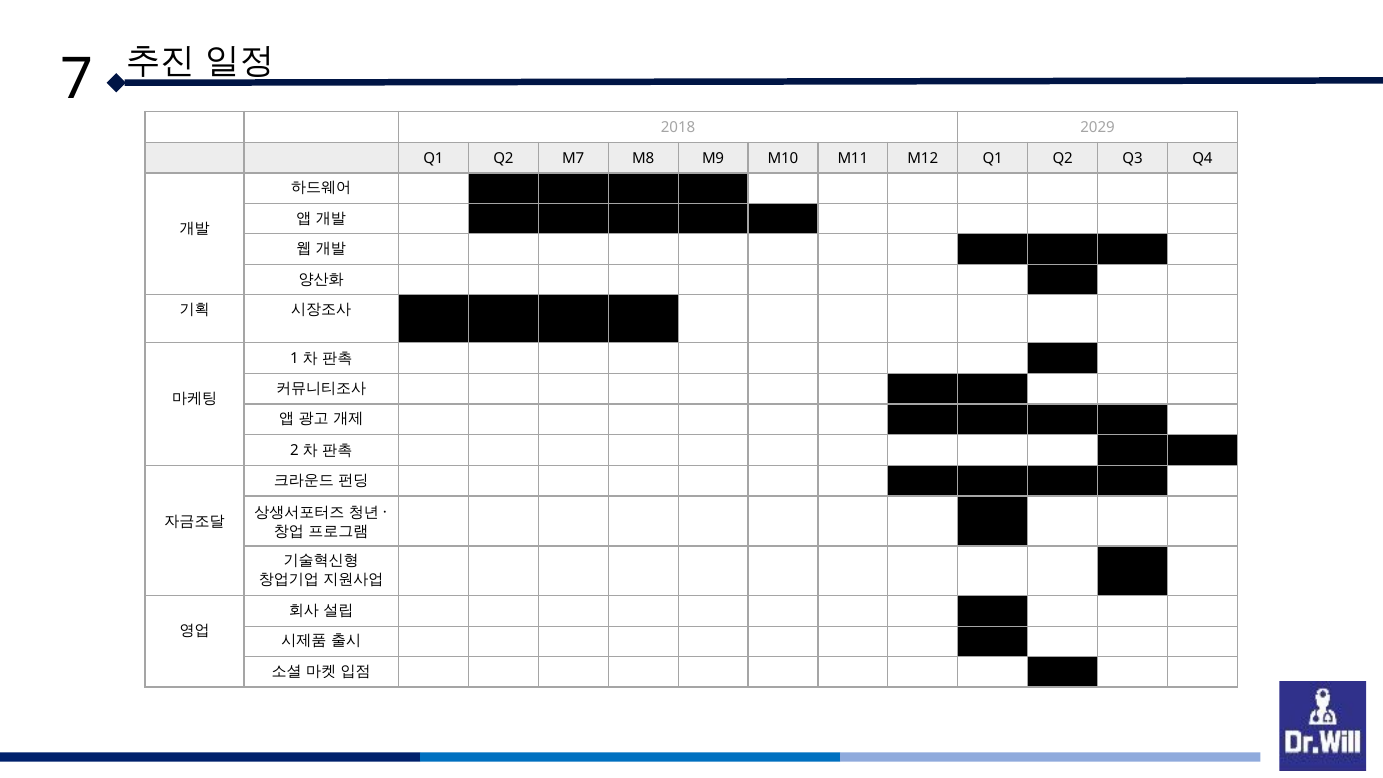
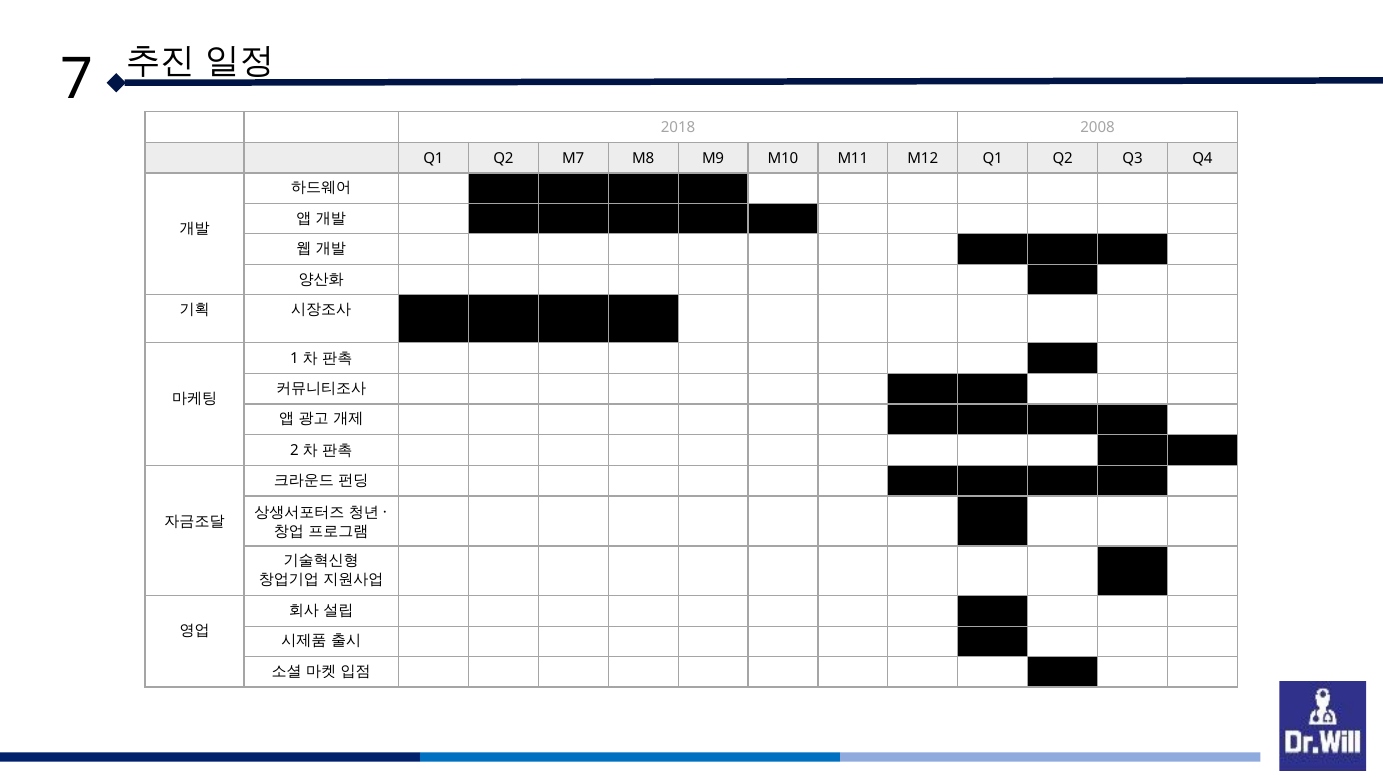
2029: 2029 -> 2008
